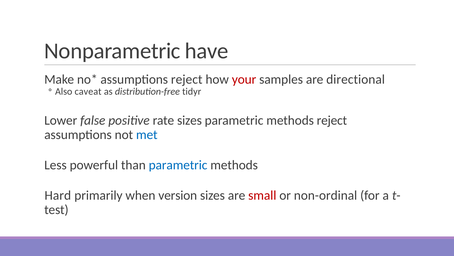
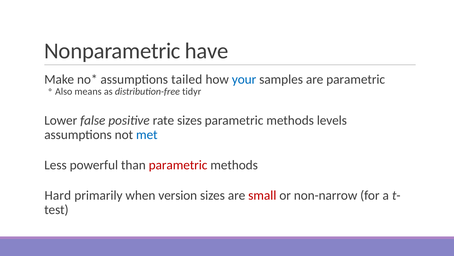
assumptions reject: reject -> tailed
your colour: red -> blue
are directional: directional -> parametric
caveat: caveat -> means
methods reject: reject -> levels
parametric at (178, 165) colour: blue -> red
non-ordinal: non-ordinal -> non-narrow
